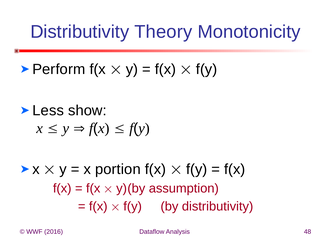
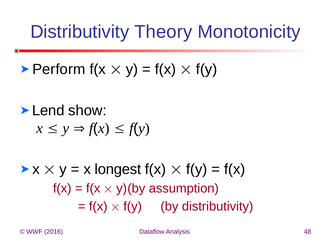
Less: Less -> Lend
portion: portion -> longest
